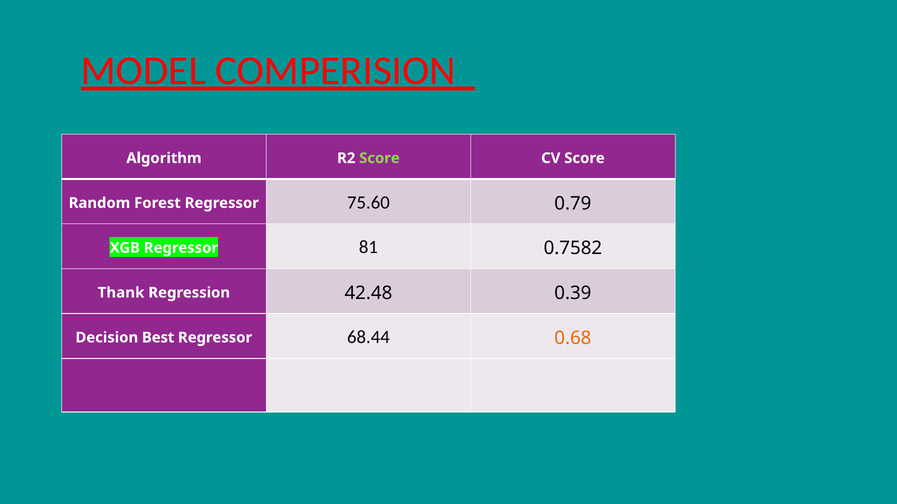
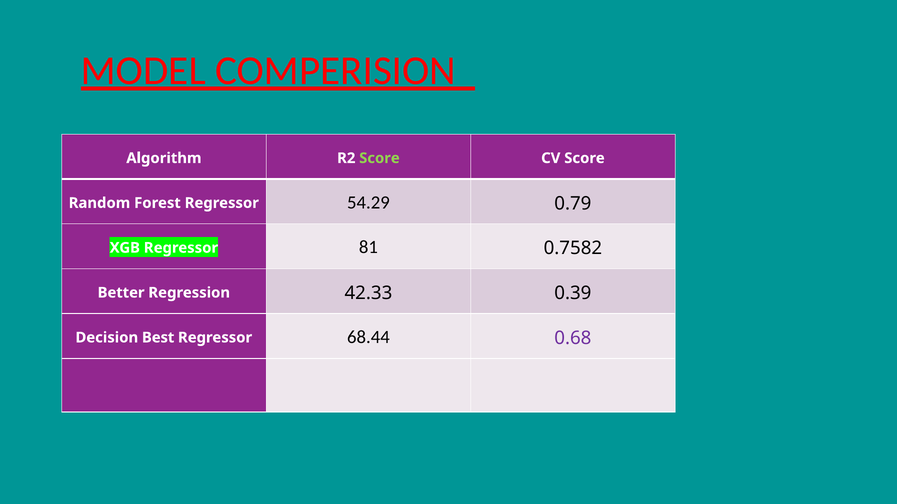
75.60: 75.60 -> 54.29
Thank: Thank -> Better
42.48: 42.48 -> 42.33
0.68 colour: orange -> purple
